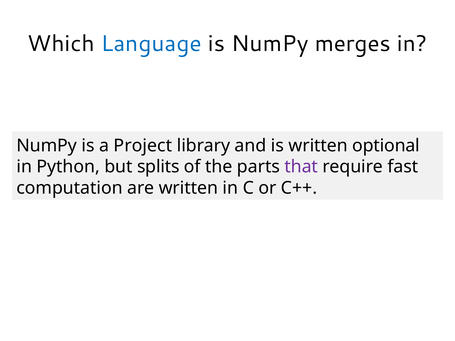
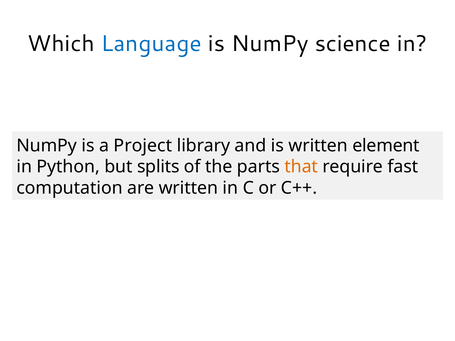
merges: merges -> science
optional: optional -> element
that colour: purple -> orange
